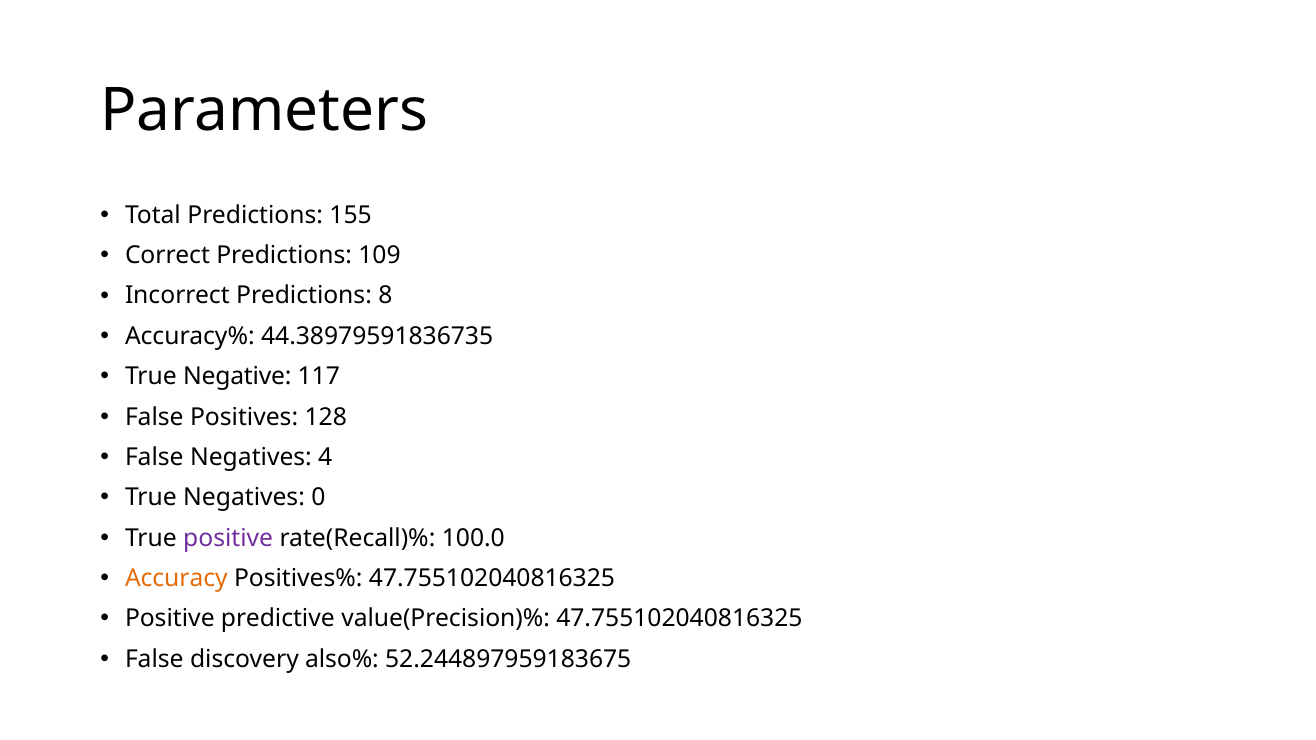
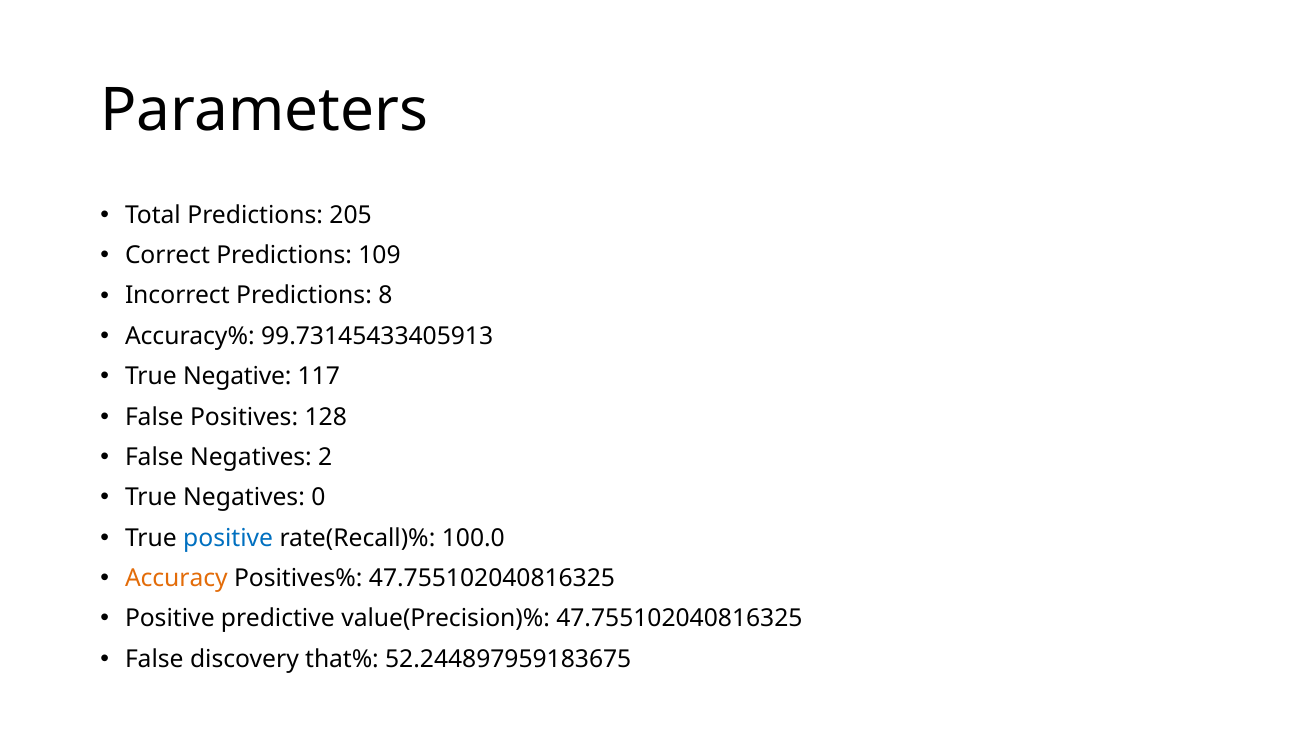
155: 155 -> 205
44.38979591836735: 44.38979591836735 -> 99.73145433405913
4: 4 -> 2
positive at (228, 538) colour: purple -> blue
also%: also% -> that%
